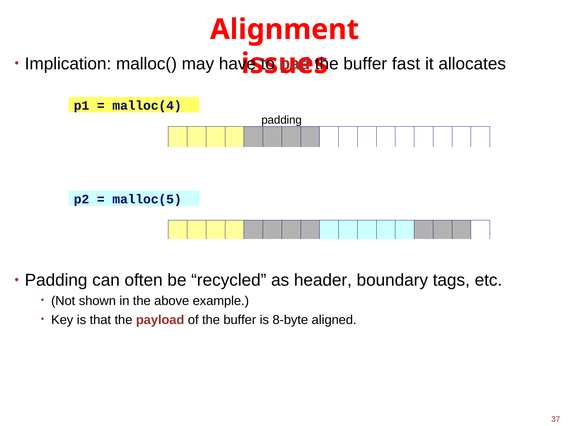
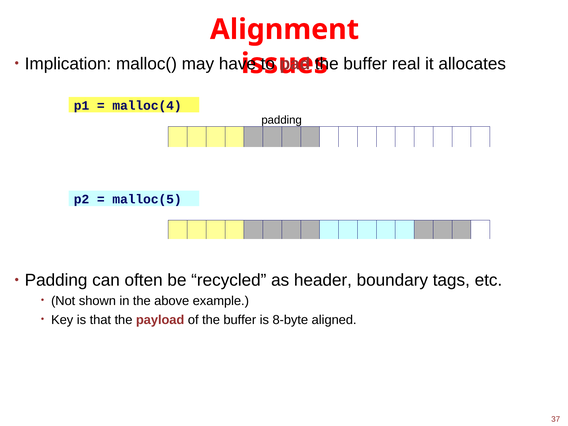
fast: fast -> real
